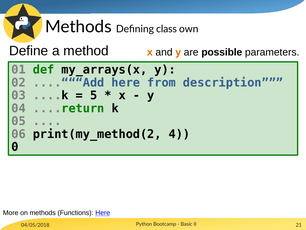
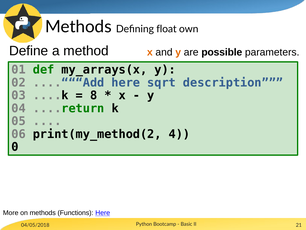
class: class -> float
from: from -> sqrt
5: 5 -> 8
